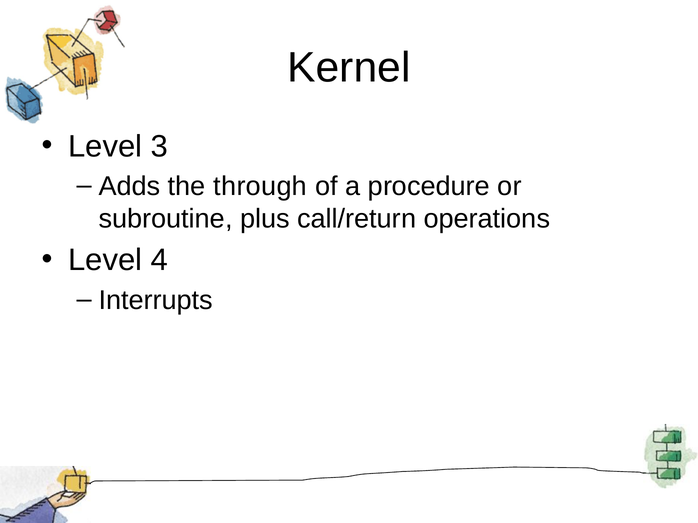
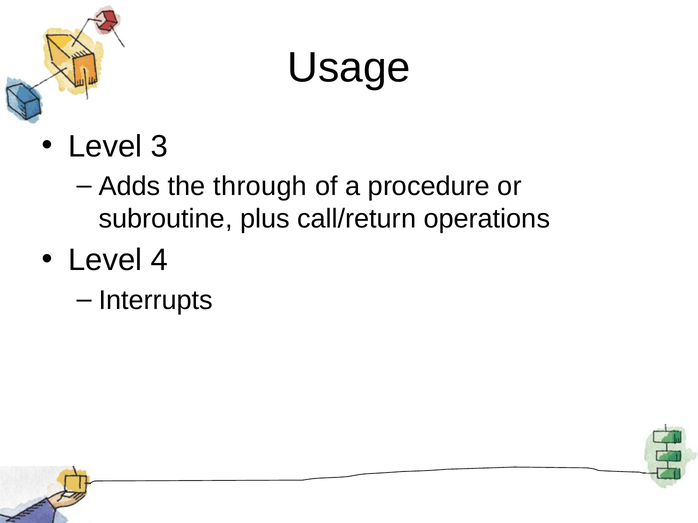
Kernel: Kernel -> Usage
